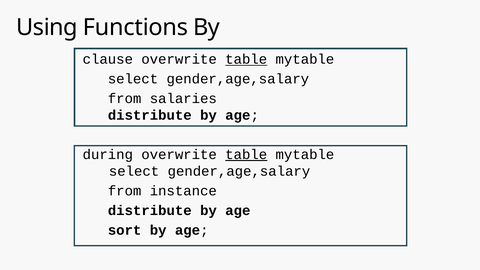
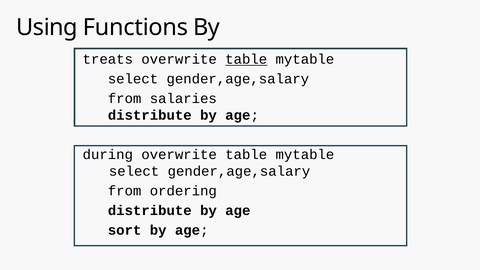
clause: clause -> treats
table at (246, 154) underline: present -> none
instance: instance -> ordering
